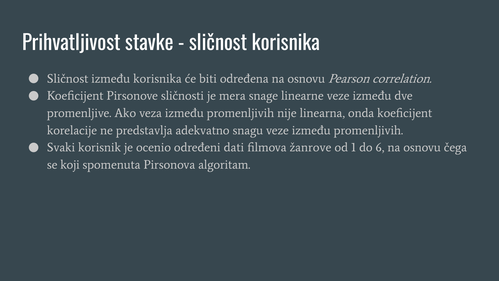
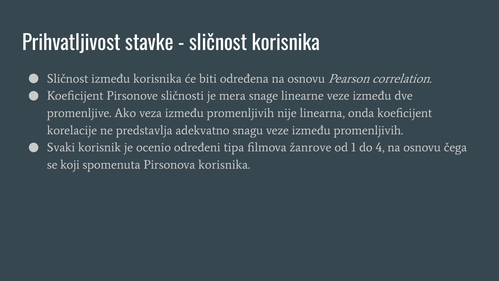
dati: dati -> tipa
6: 6 -> 4
Pirsonova algoritam: algoritam -> korisnika
